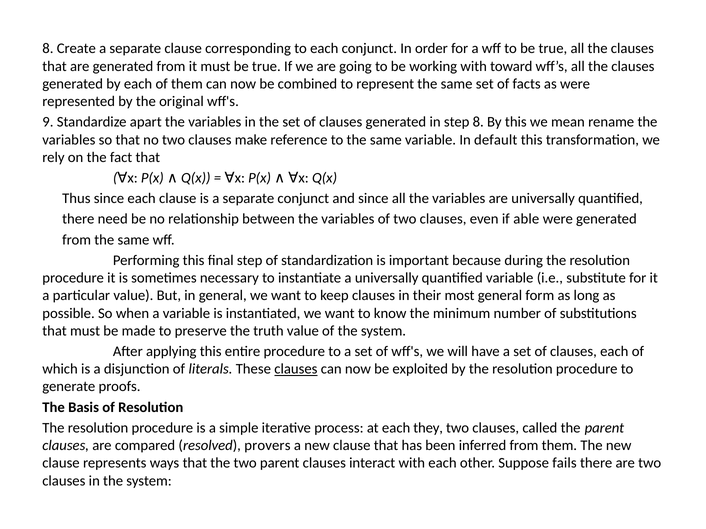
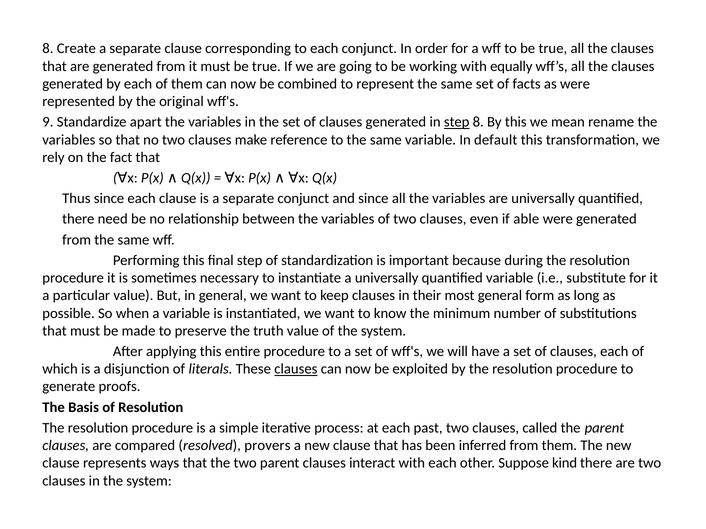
toward: toward -> equally
step at (457, 122) underline: none -> present
they: they -> past
fails: fails -> kind
